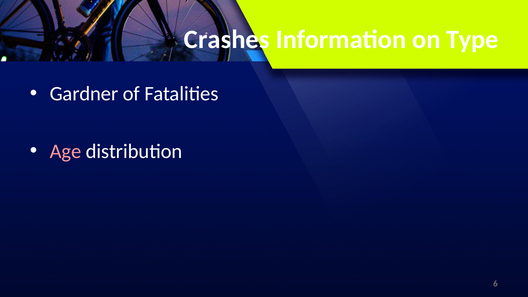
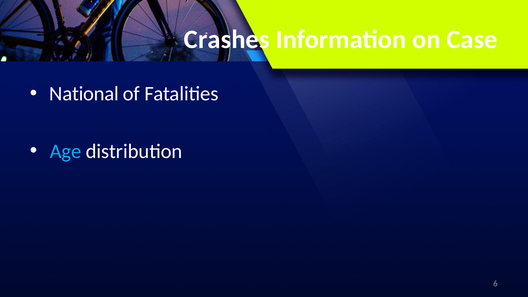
Type: Type -> Case
Gardner: Gardner -> National
Age colour: pink -> light blue
